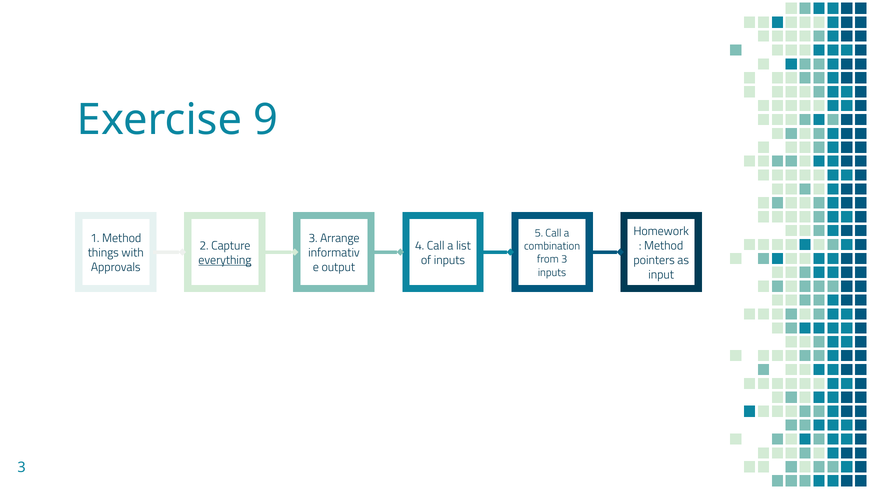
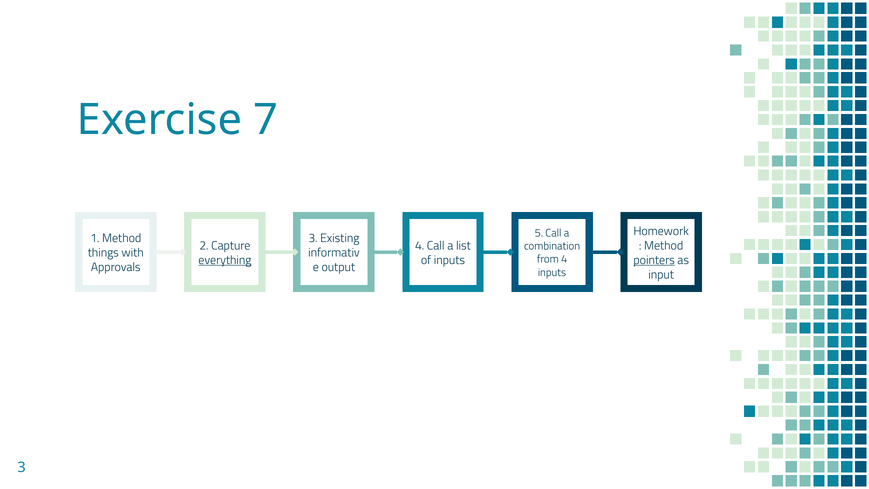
9: 9 -> 7
Arrange: Arrange -> Existing
from 3: 3 -> 4
pointers underline: none -> present
